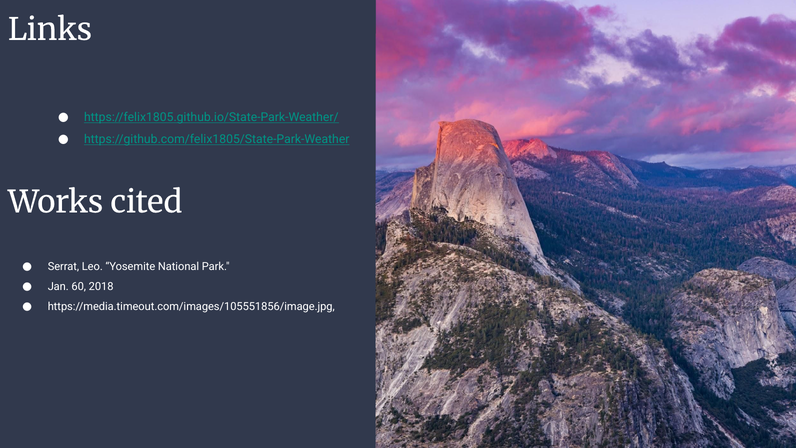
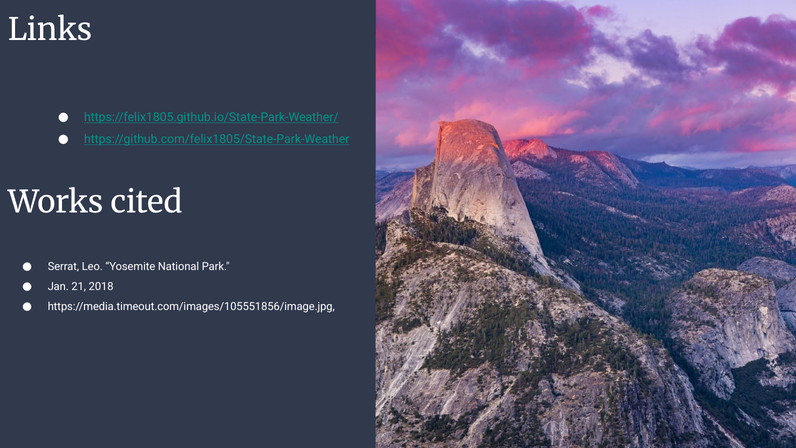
60: 60 -> 21
